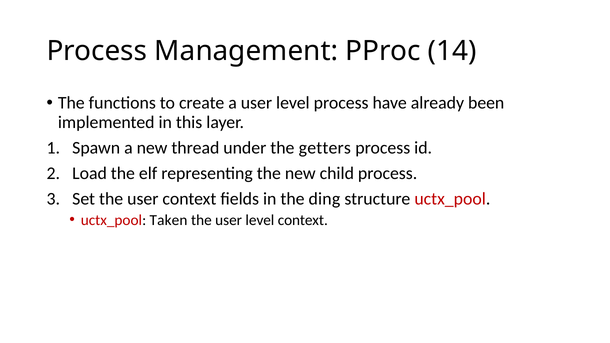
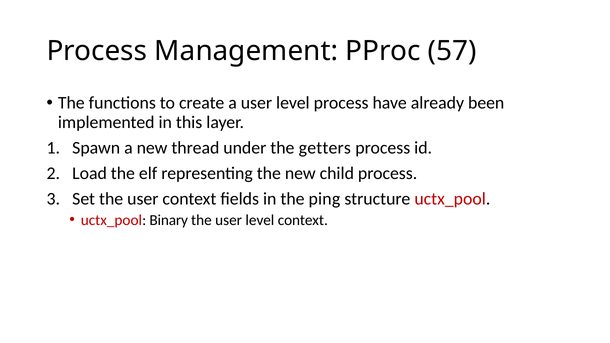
14: 14 -> 57
ding: ding -> ping
Taken: Taken -> Binary
